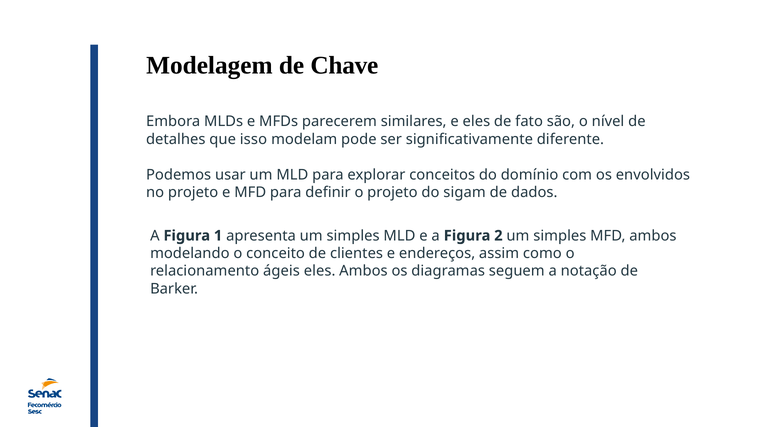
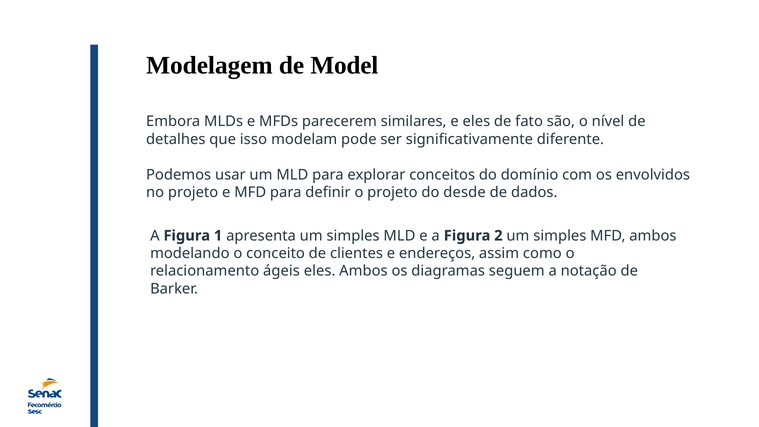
Chave: Chave -> Model
sigam: sigam -> desde
